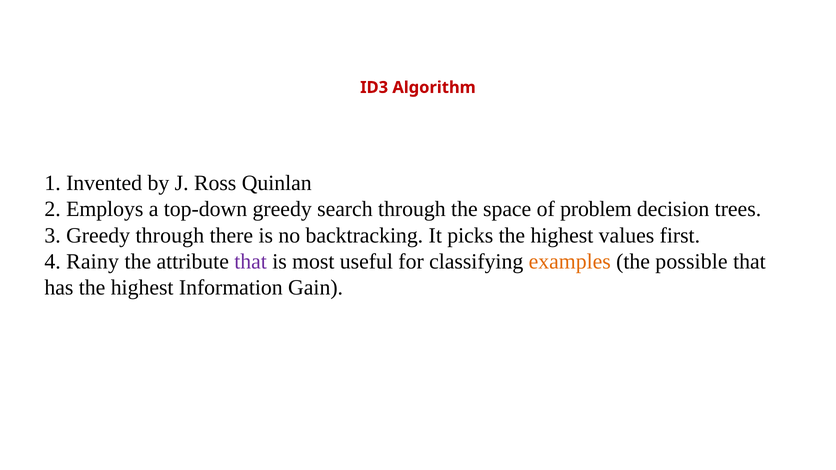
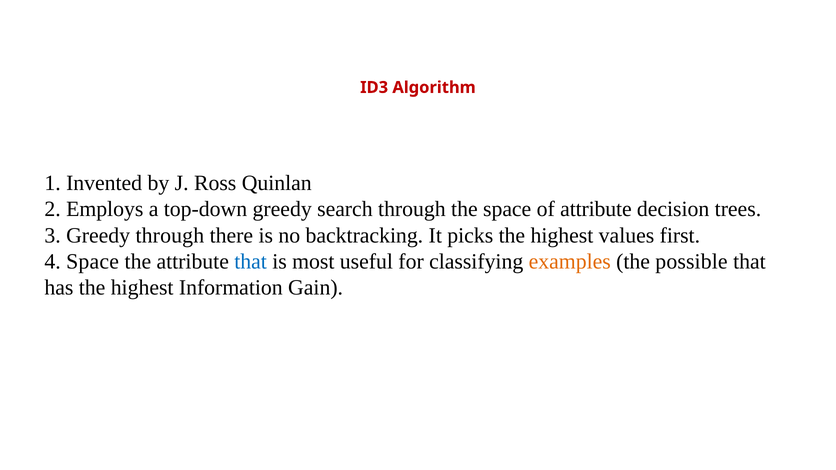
of problem: problem -> attribute
4 Rainy: Rainy -> Space
that at (251, 262) colour: purple -> blue
